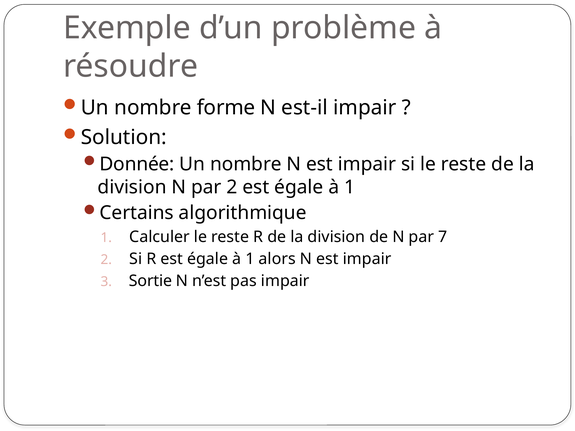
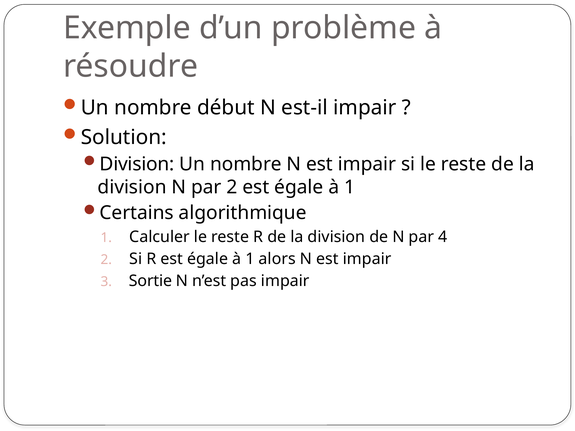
forme: forme -> début
Donnée at (137, 164): Donnée -> Division
7: 7 -> 4
